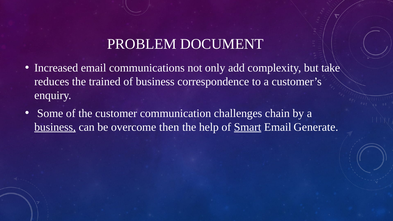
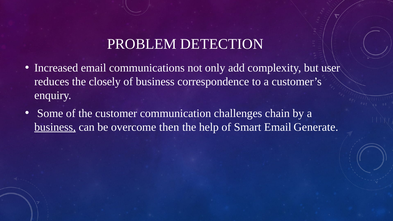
DOCUMENT: DOCUMENT -> DETECTION
take: take -> user
trained: trained -> closely
Smart underline: present -> none
